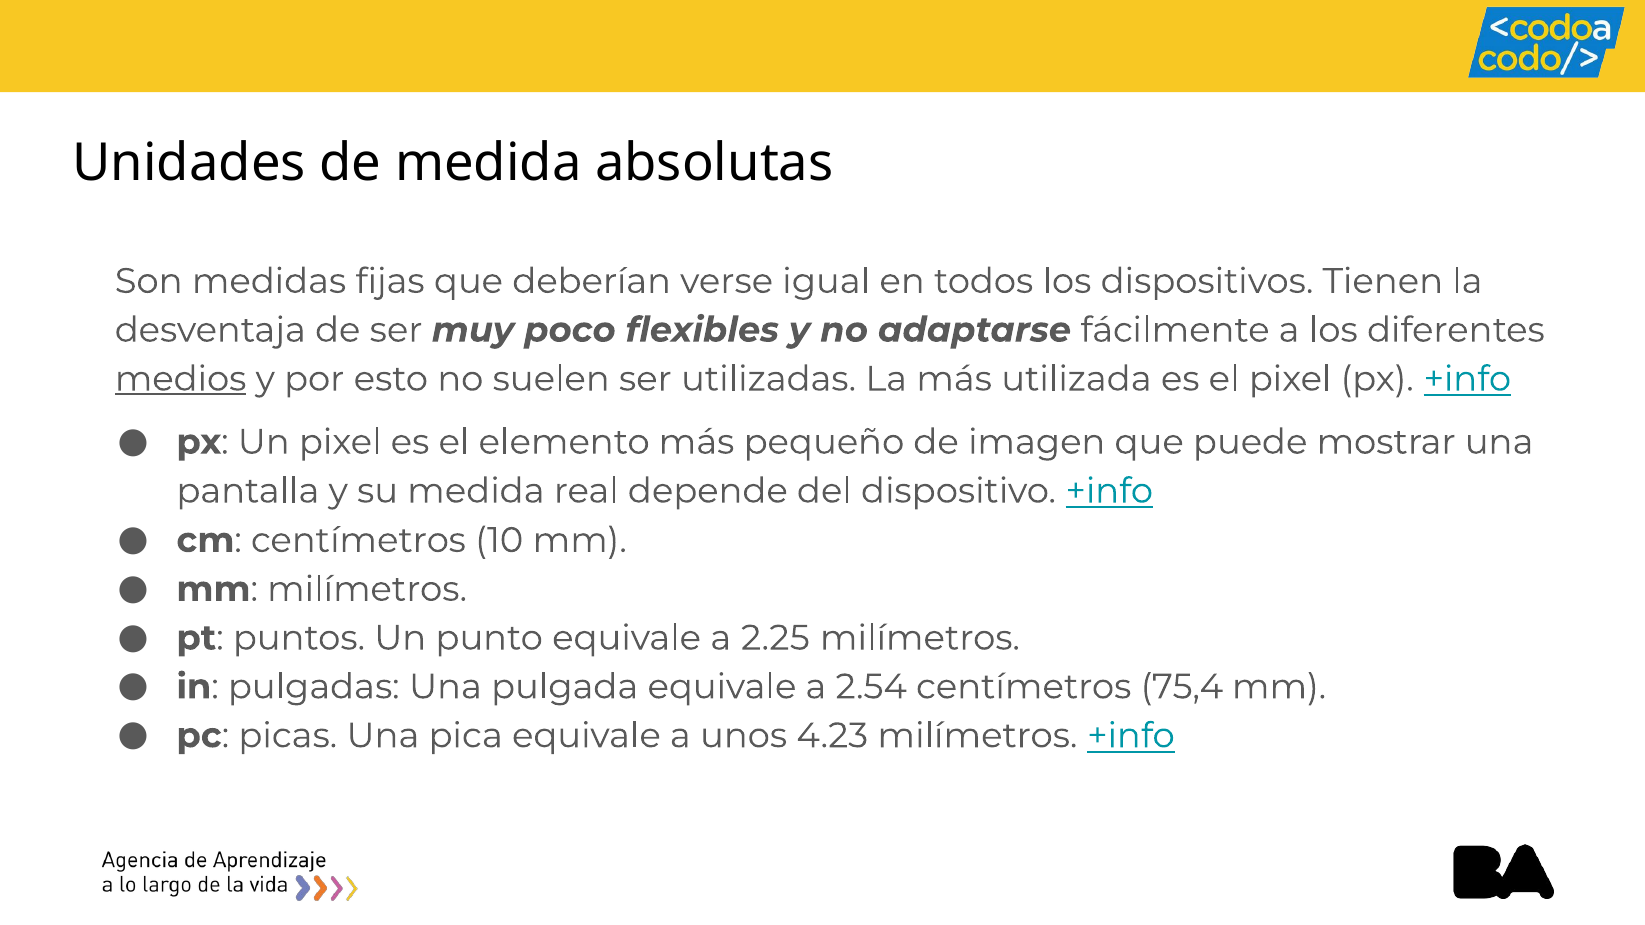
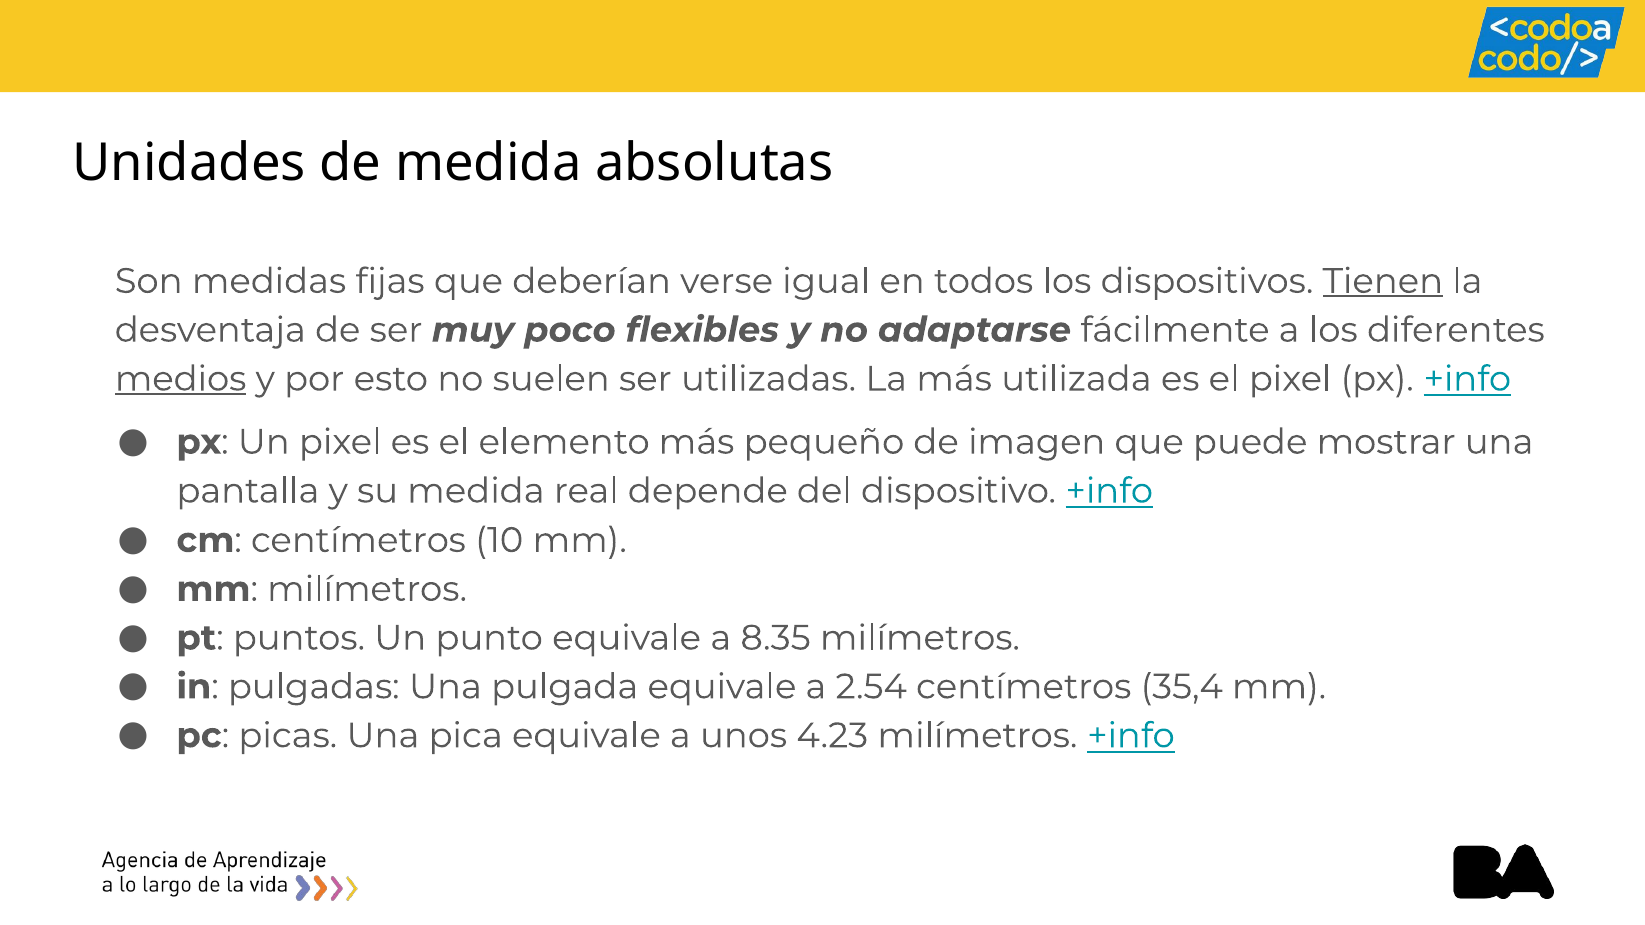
Tienen underline: none -> present
2.25: 2.25 -> 8.35
75,4: 75,4 -> 35,4
